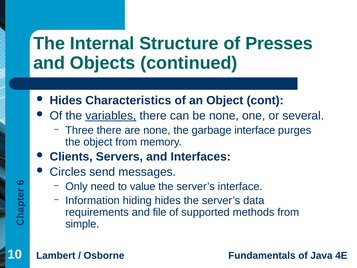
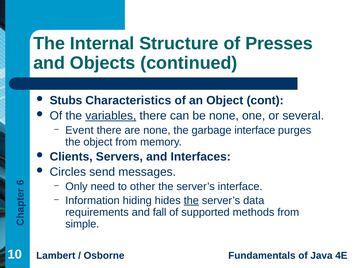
Hides at (66, 100): Hides -> Stubs
Three: Three -> Event
value: value -> other
the at (191, 200) underline: none -> present
file: file -> fall
